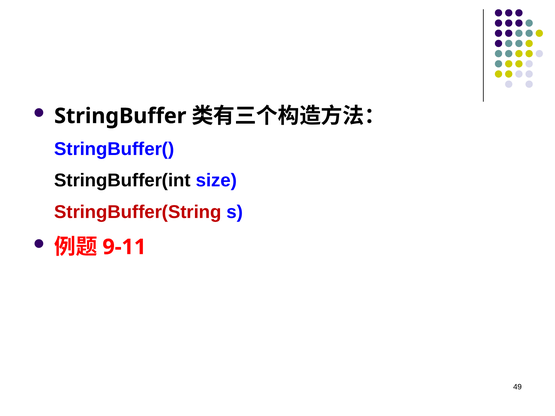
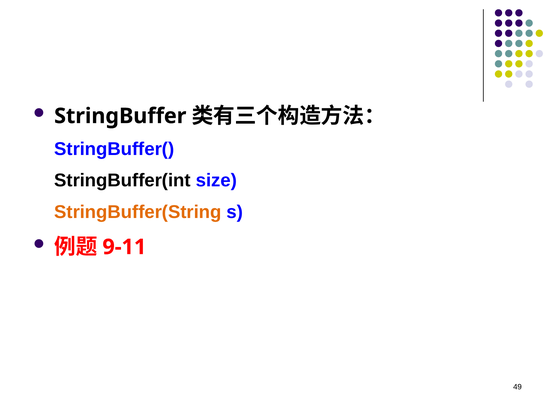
StringBuffer(String colour: red -> orange
